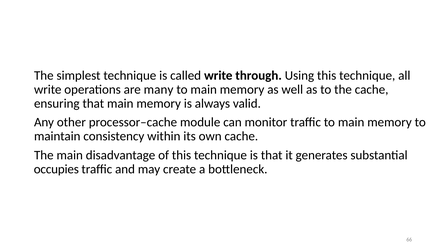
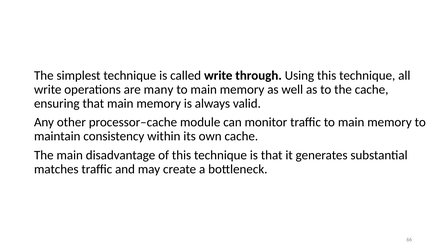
occupies: occupies -> matches
